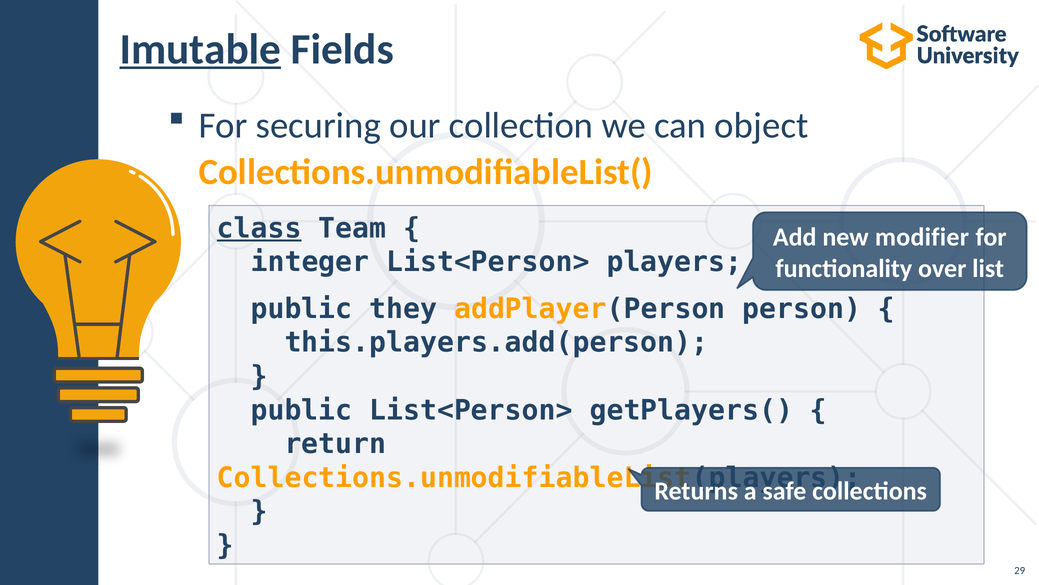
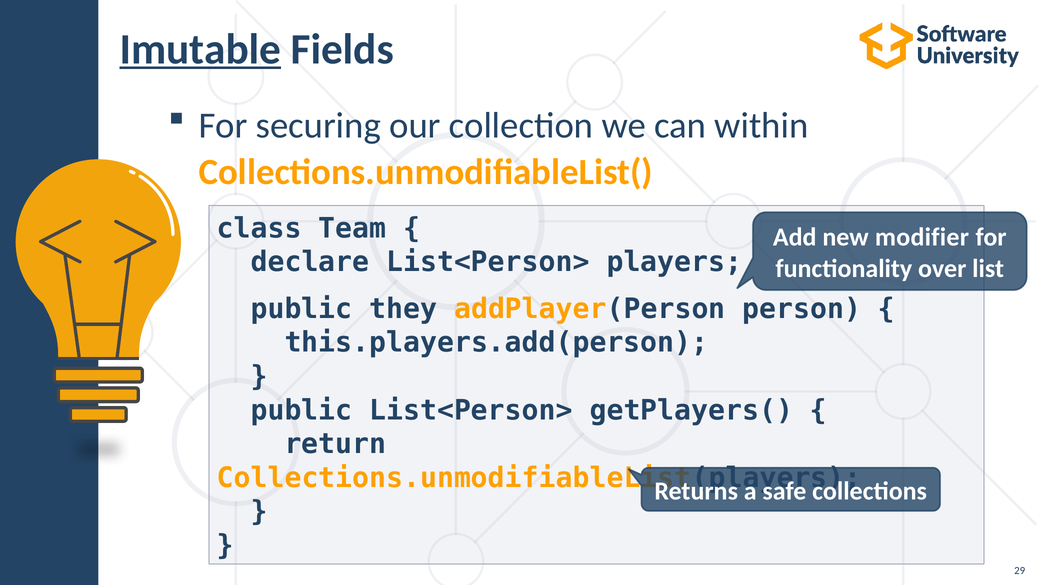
object: object -> within
class underline: present -> none
integer: integer -> declare
